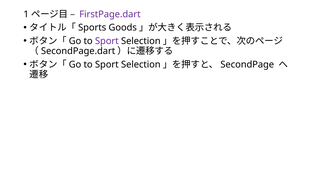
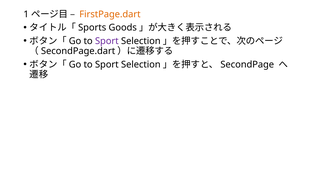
FirstPage.dart colour: purple -> orange
